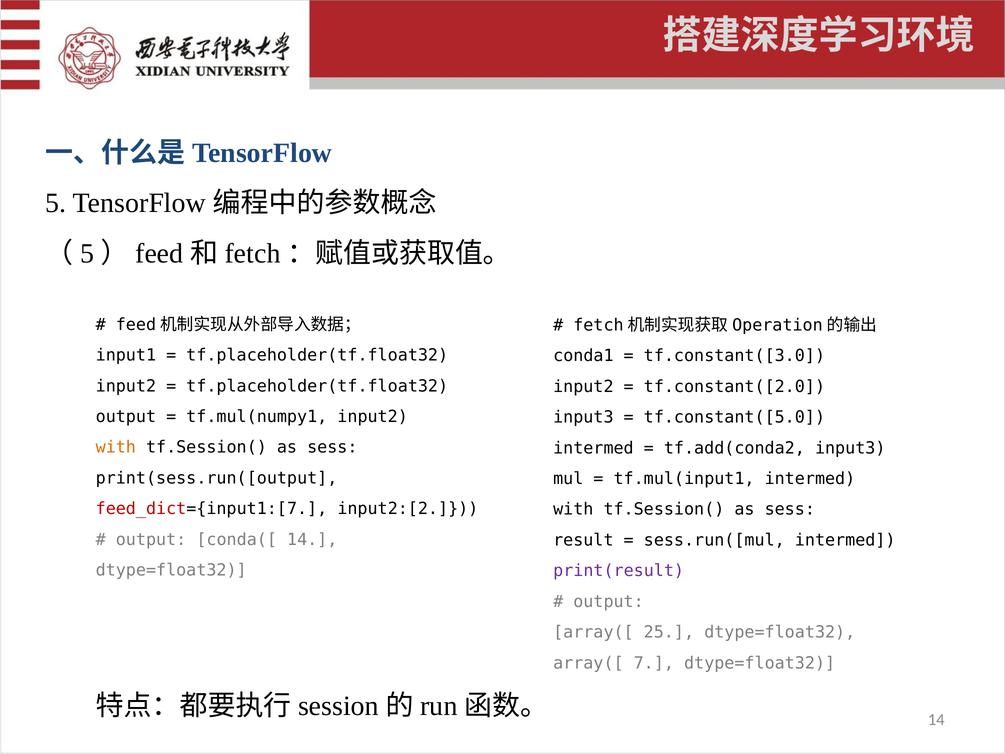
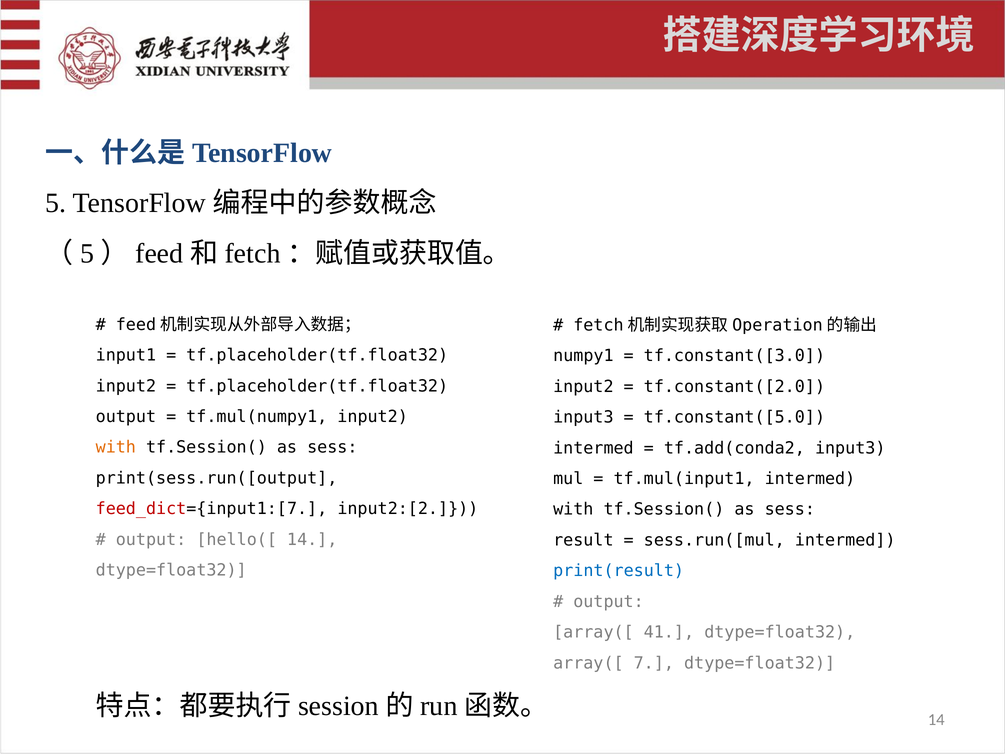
conda1: conda1 -> numpy1
conda([: conda([ -> hello([
print(result colour: purple -> blue
25: 25 -> 41
